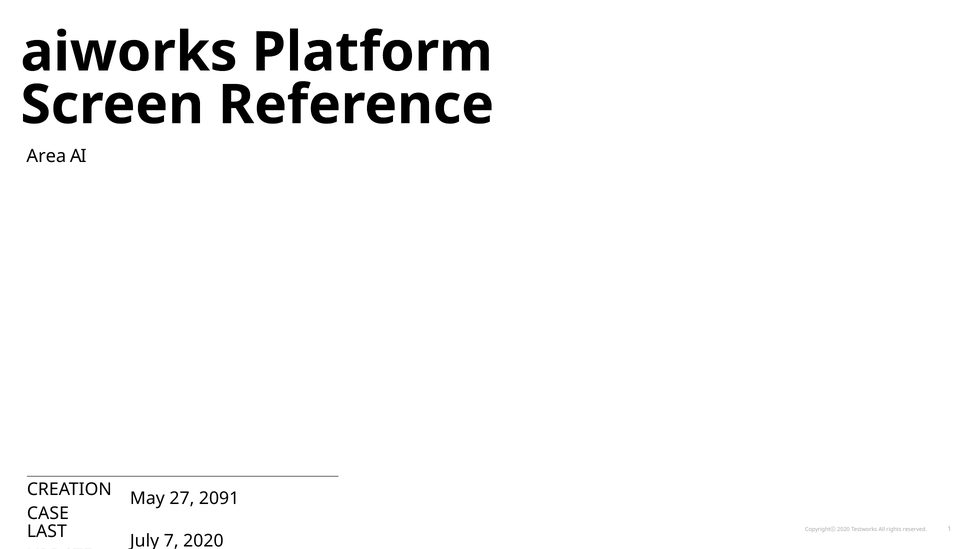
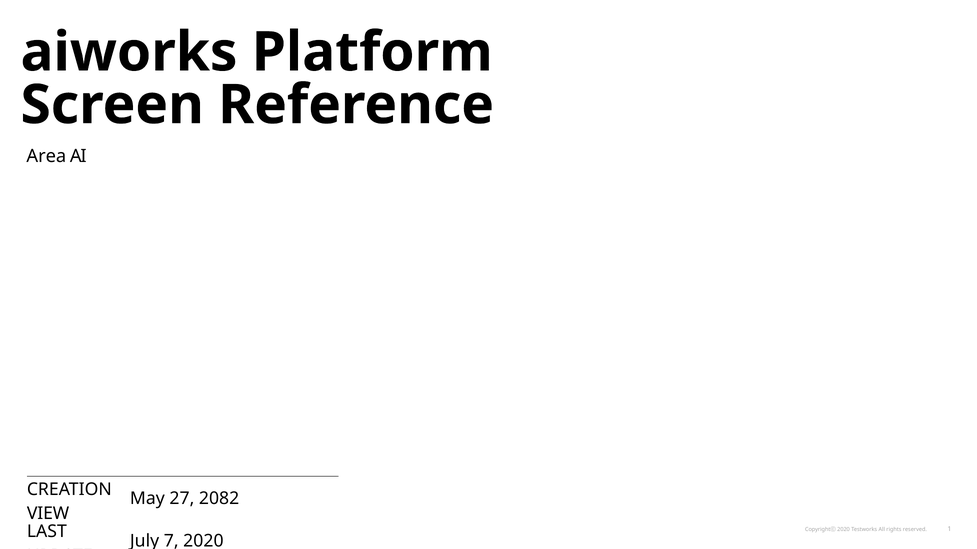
2091: 2091 -> 2082
CASE: CASE -> VIEW
